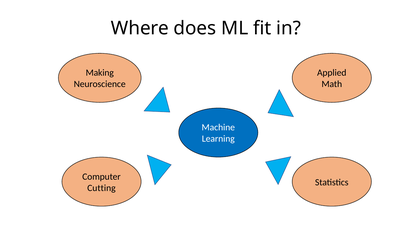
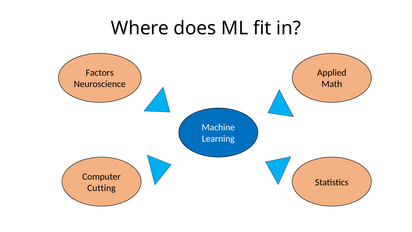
Making: Making -> Factors
